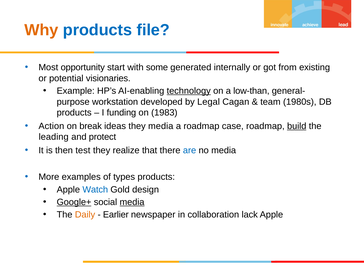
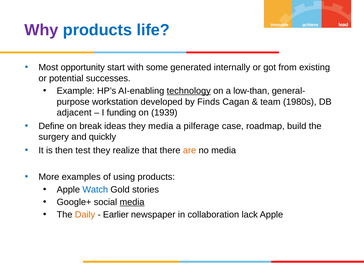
Why colour: orange -> purple
file: file -> life
visionaries: visionaries -> successes
Legal: Legal -> Finds
products at (74, 113): products -> adjacent
1983: 1983 -> 1939
Action: Action -> Define
a roadmap: roadmap -> pilferage
build underline: present -> none
leading: leading -> surgery
protect: protect -> quickly
are colour: blue -> orange
types: types -> using
design: design -> stories
Google+ underline: present -> none
